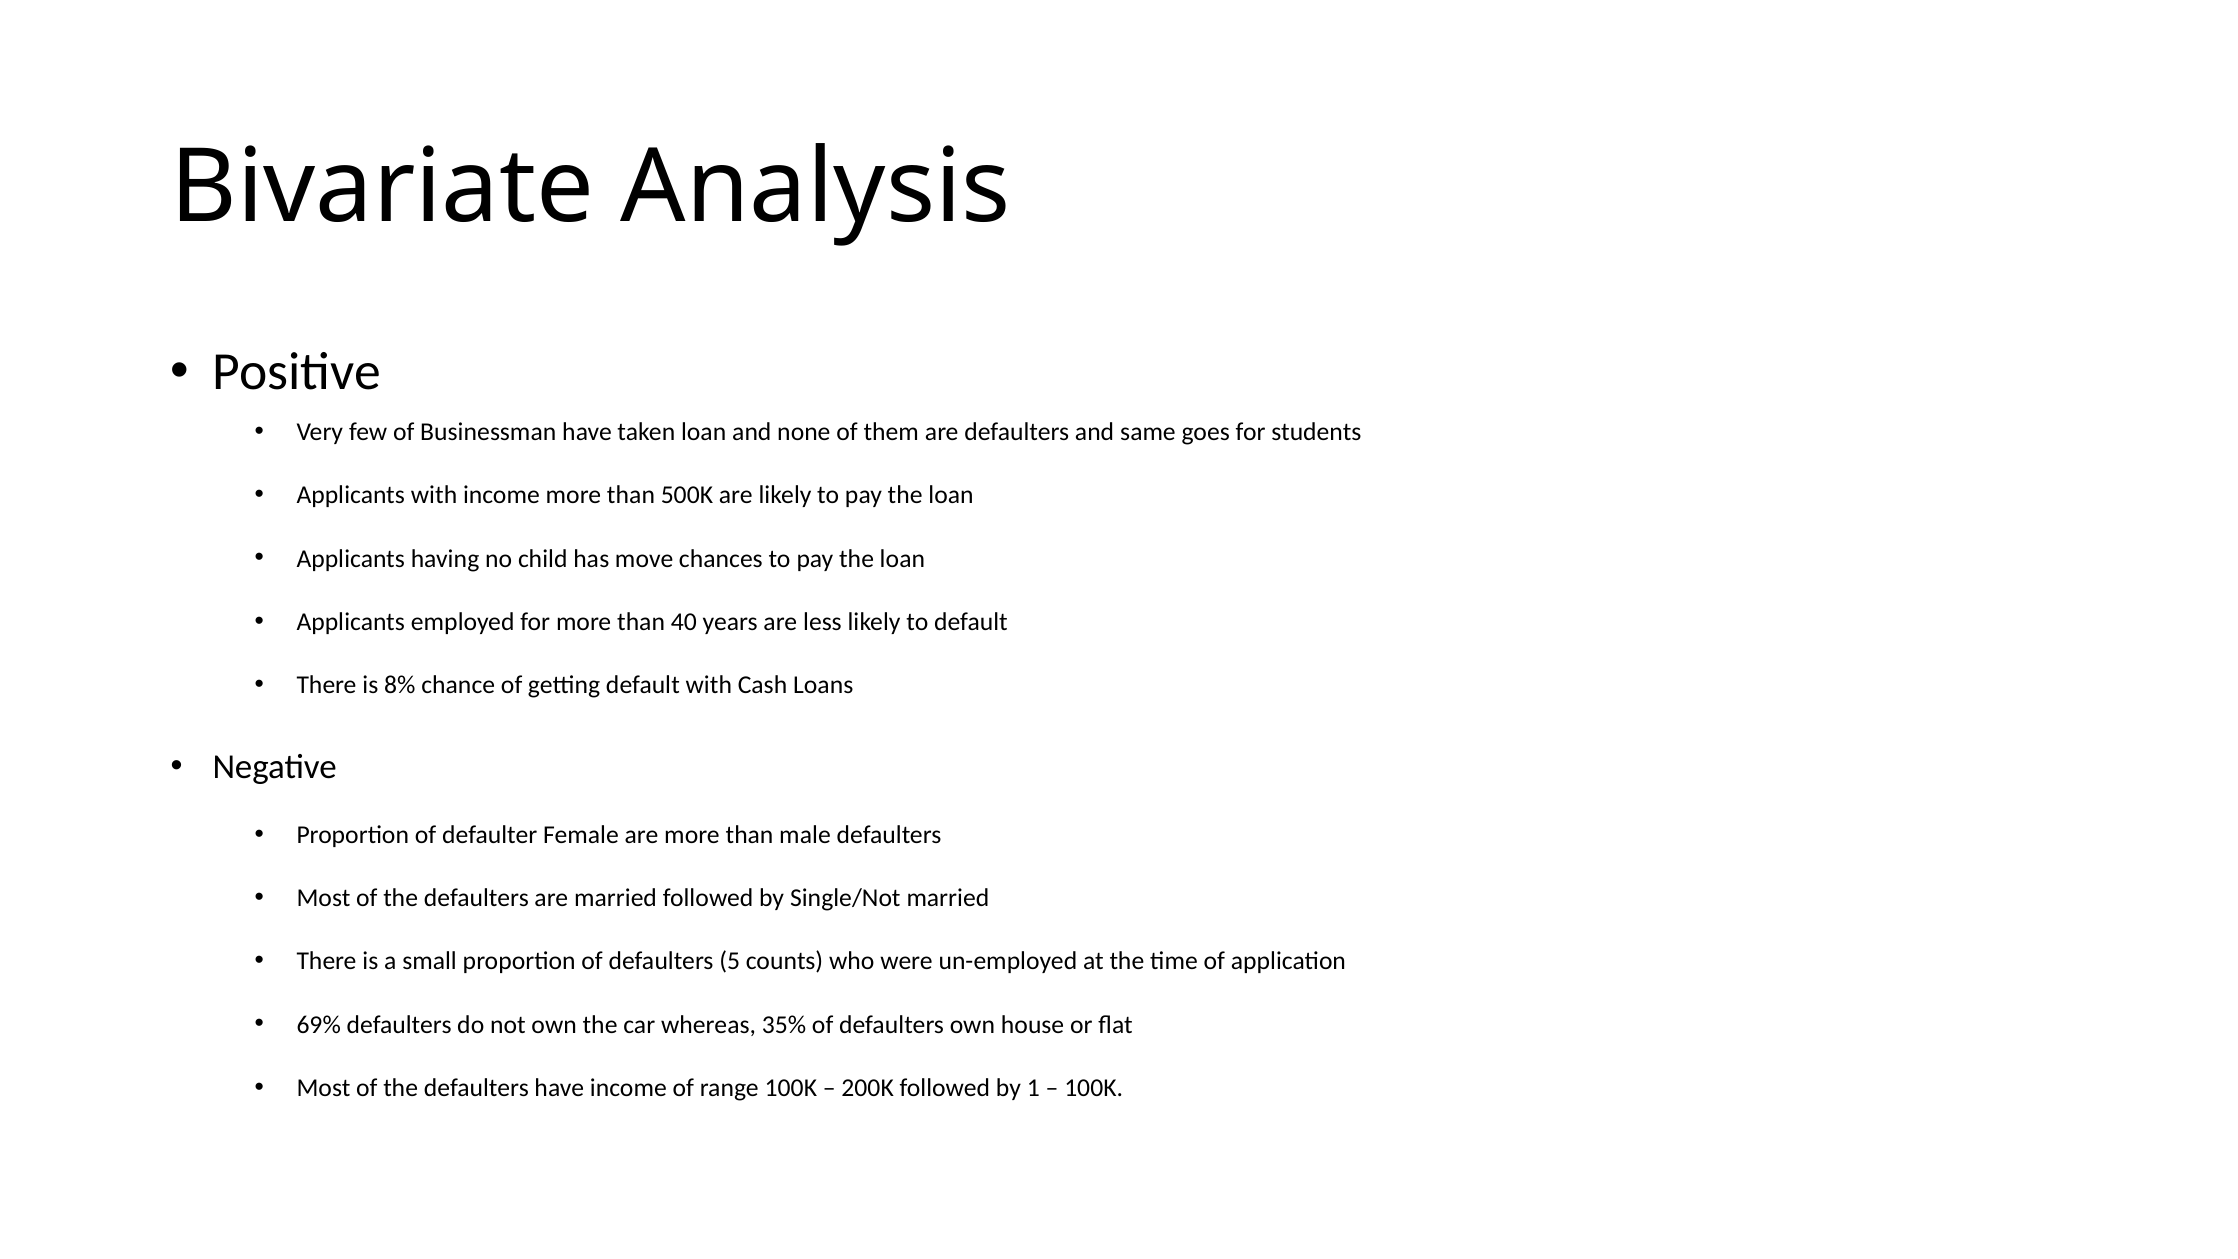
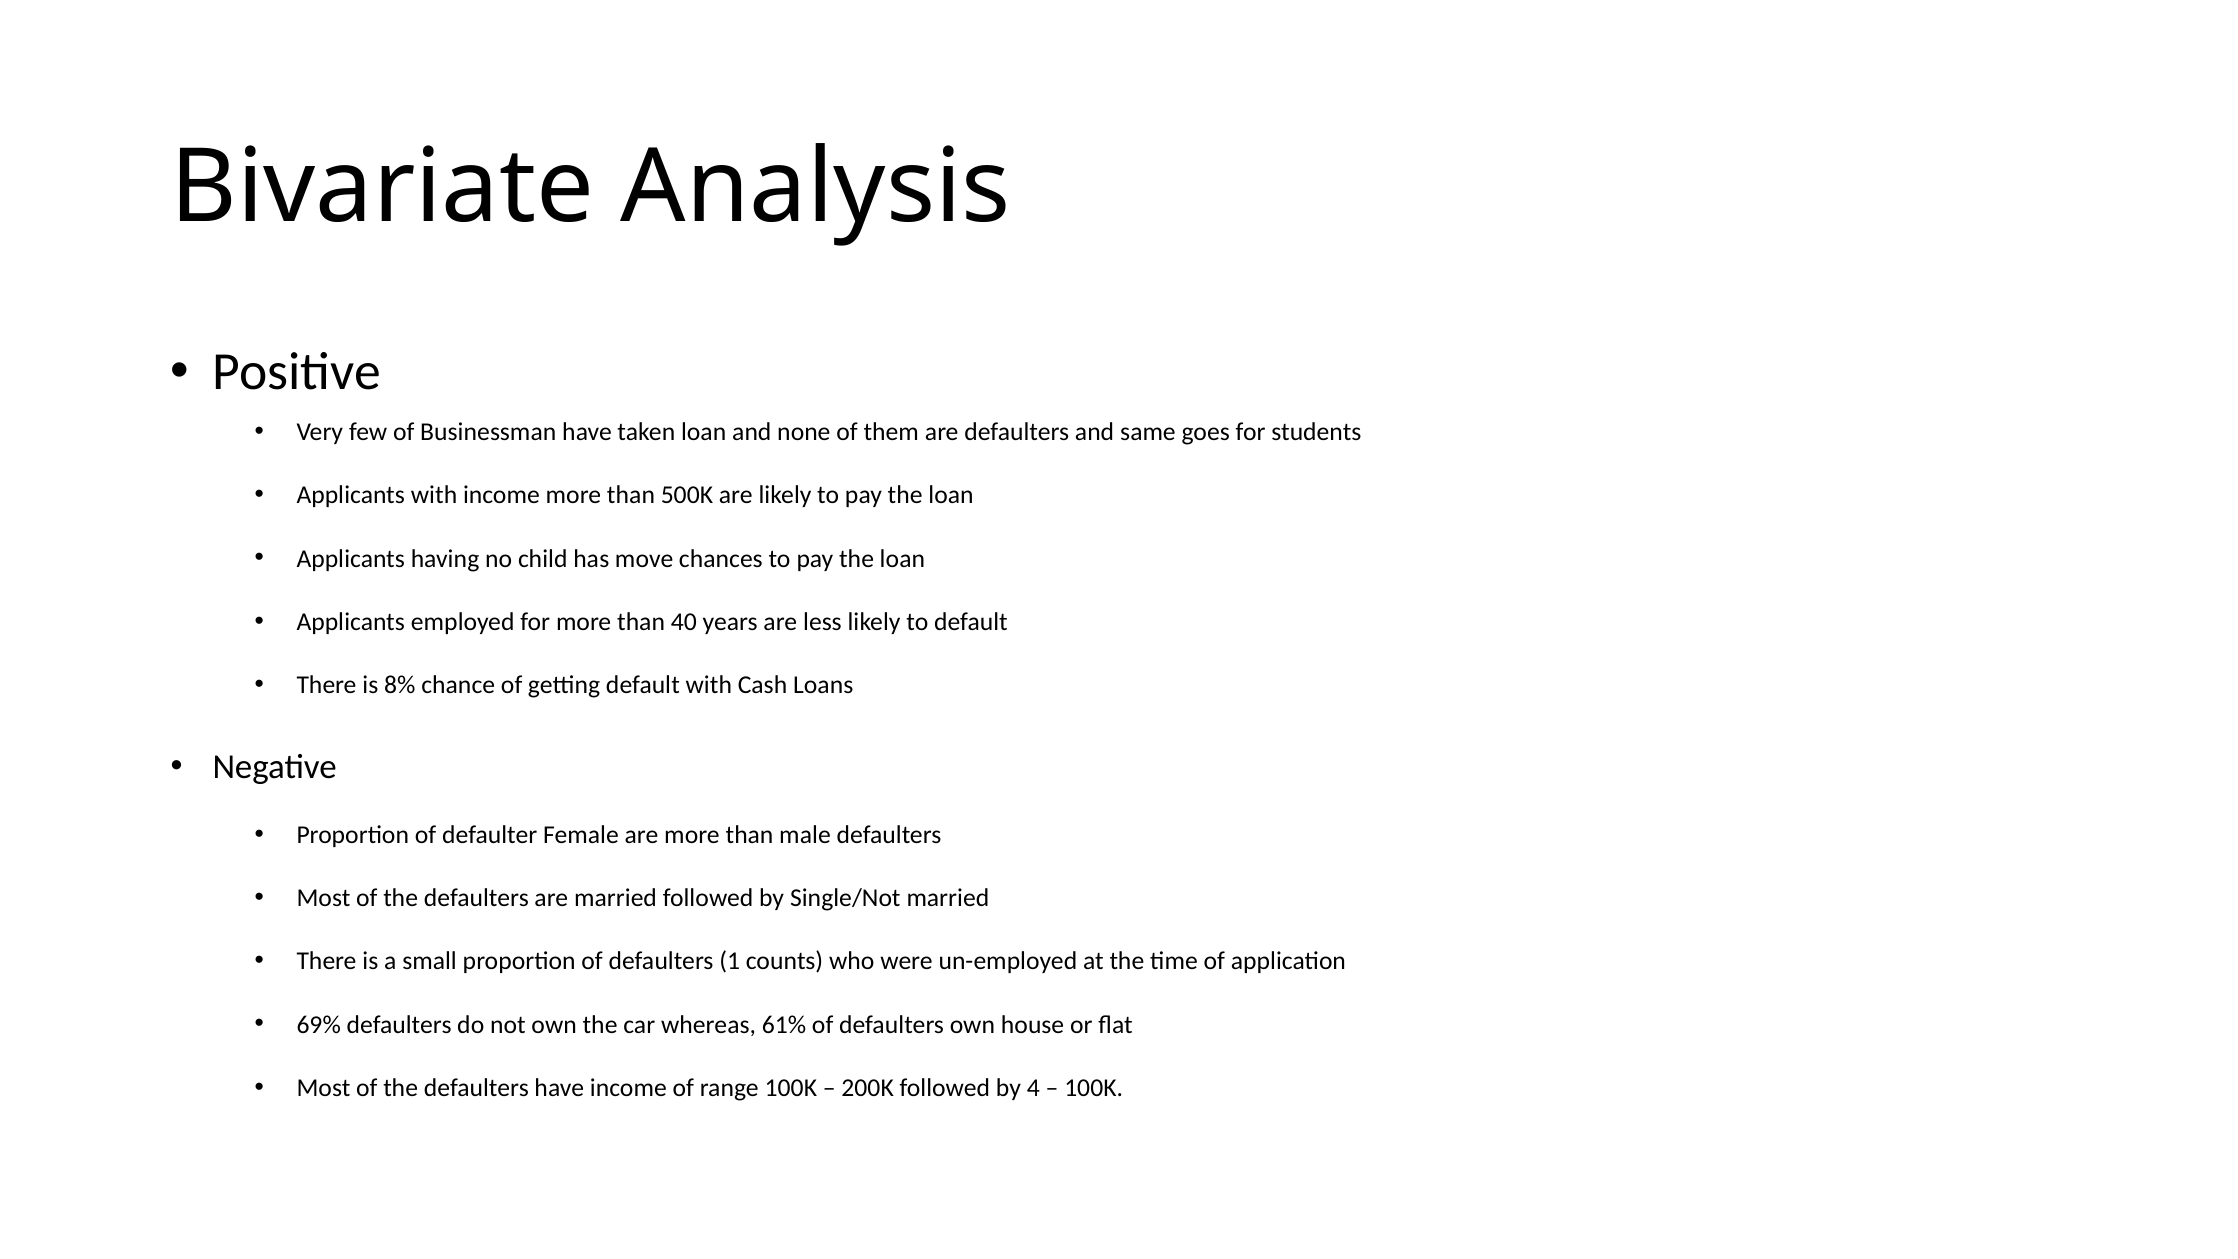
5: 5 -> 1
35%: 35% -> 61%
1: 1 -> 4
